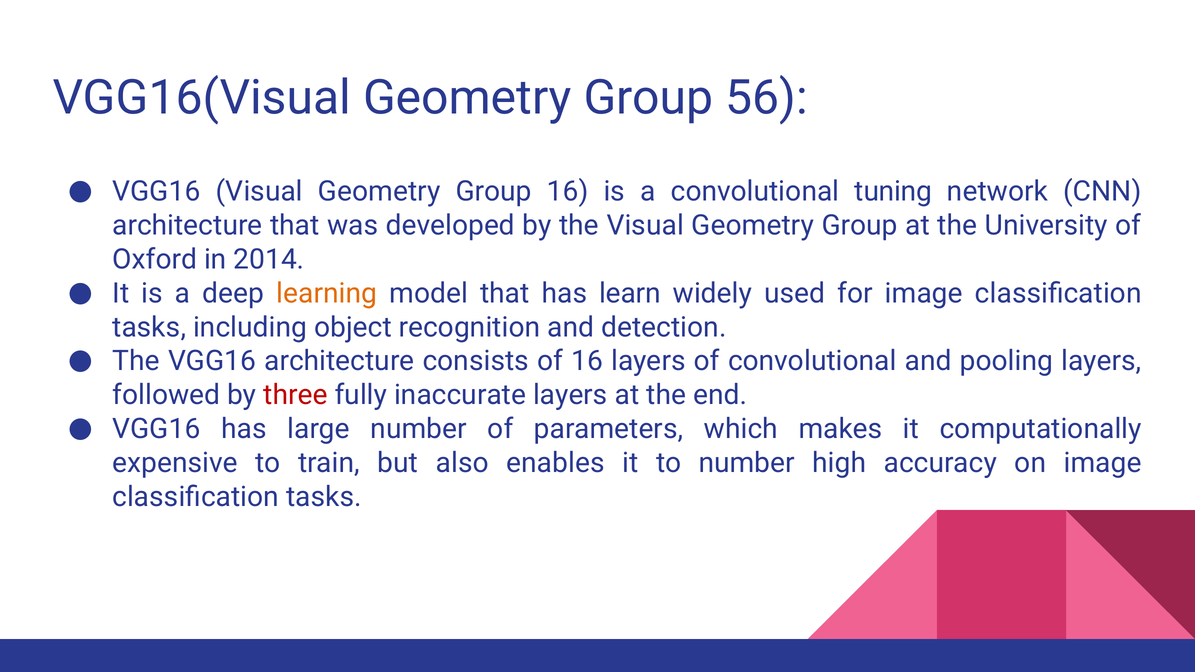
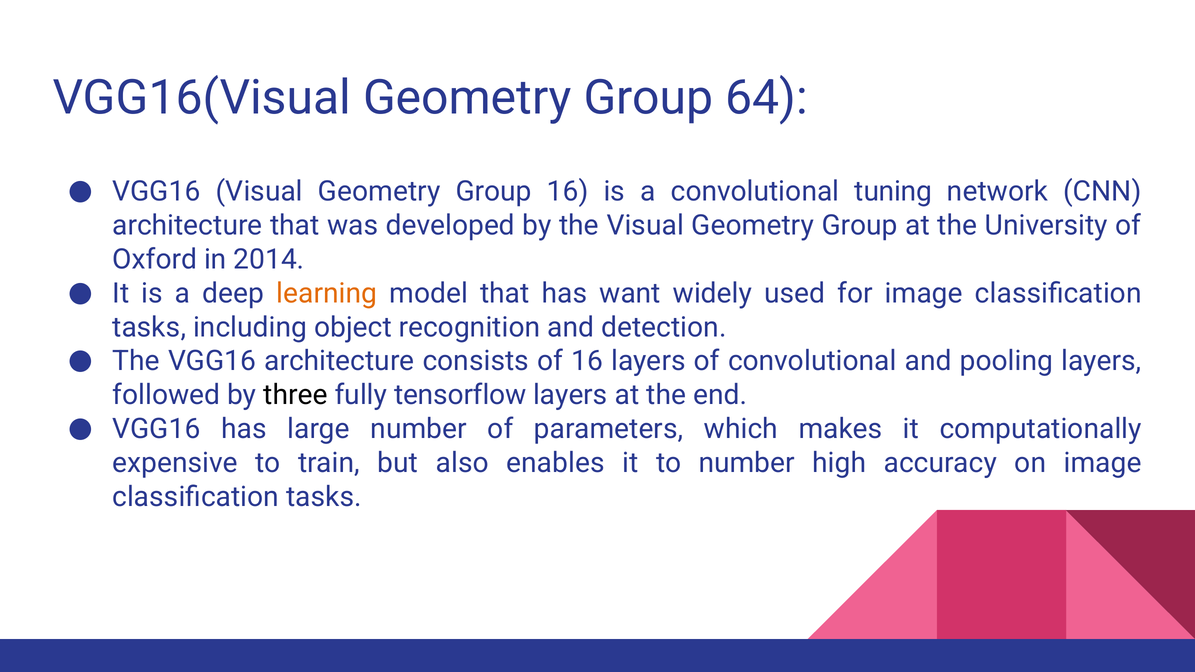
56: 56 -> 64
learn: learn -> want
three colour: red -> black
inaccurate: inaccurate -> tensorflow
